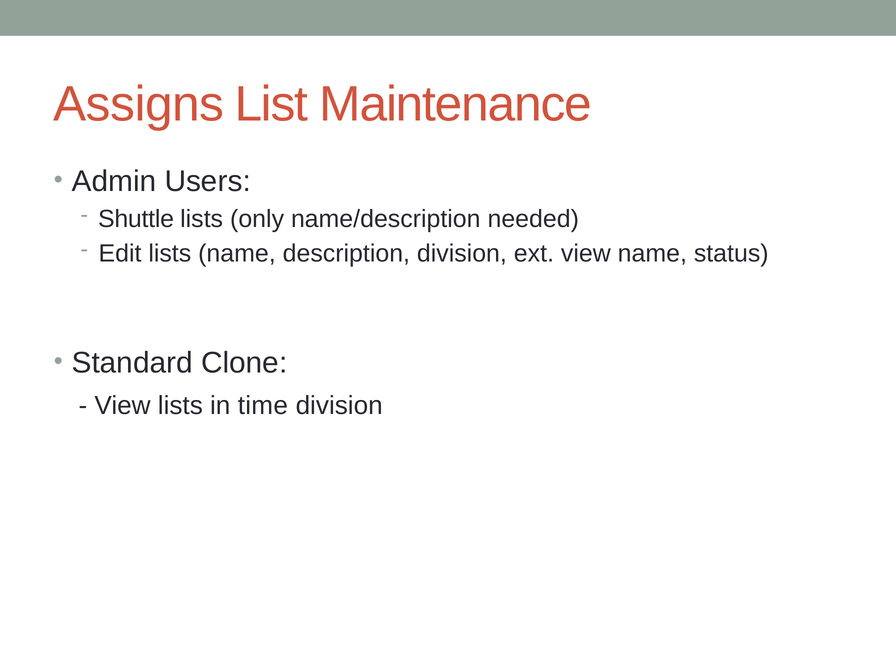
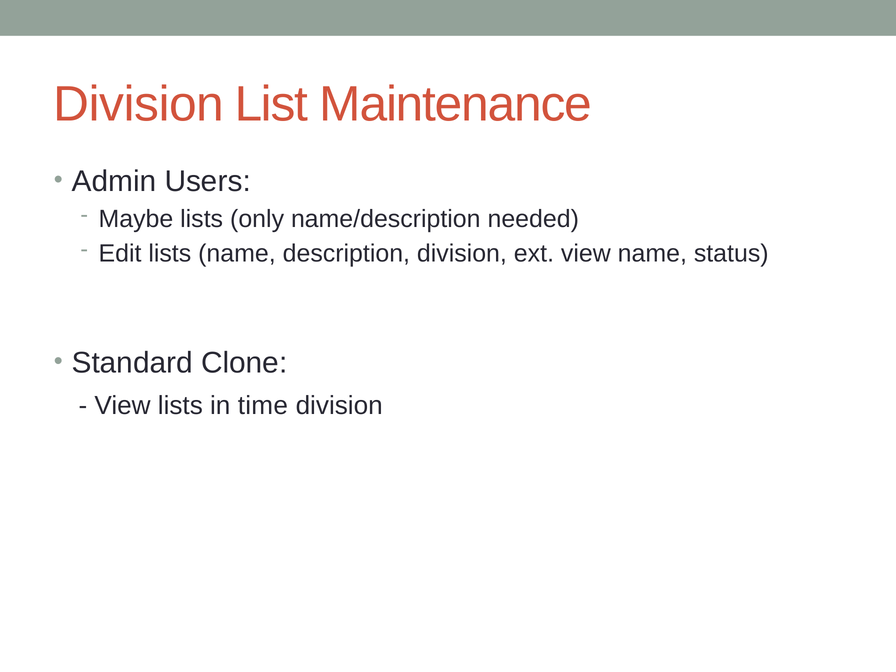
Assigns at (139, 104): Assigns -> Division
Shuttle: Shuttle -> Maybe
